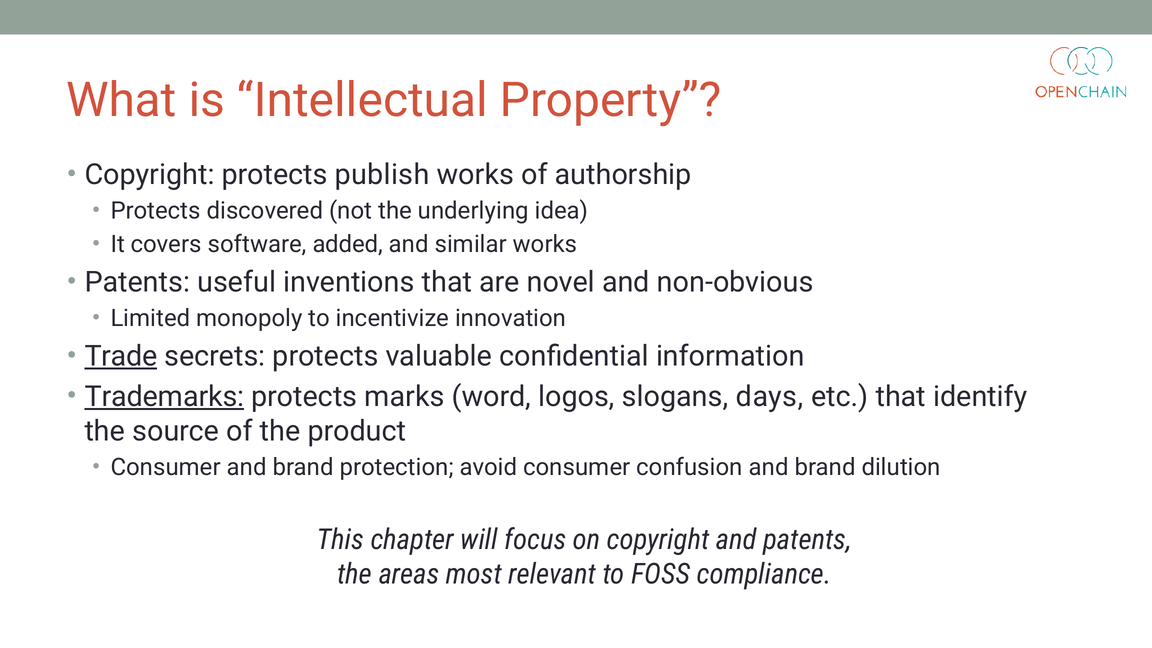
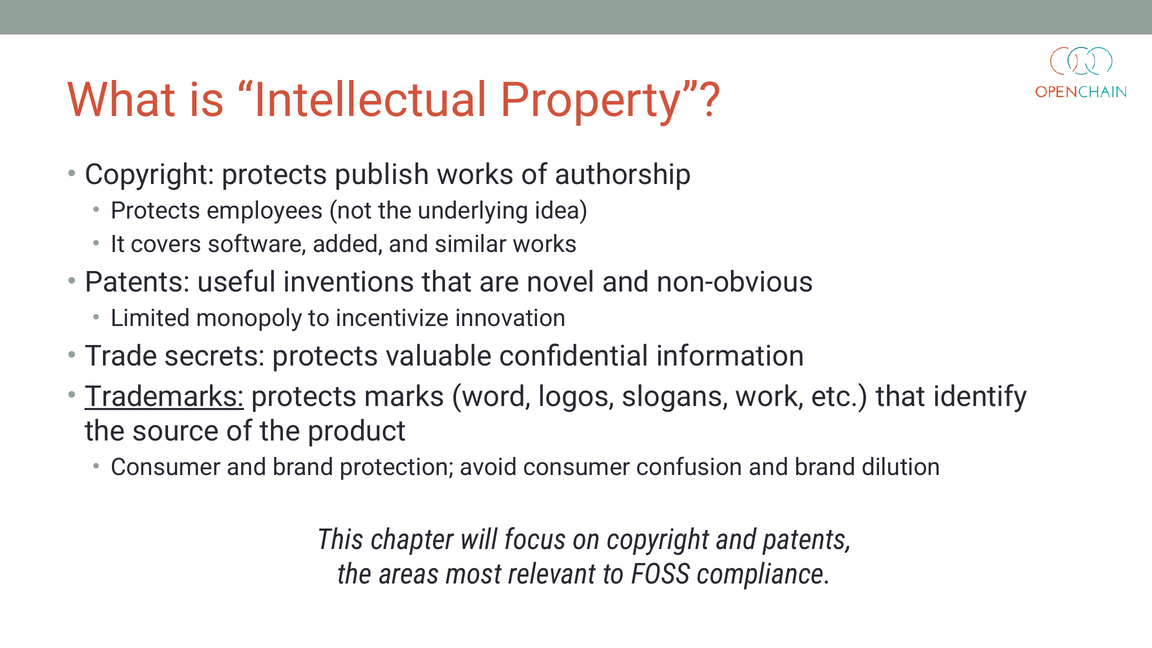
discovered: discovered -> employees
Trade underline: present -> none
days: days -> work
